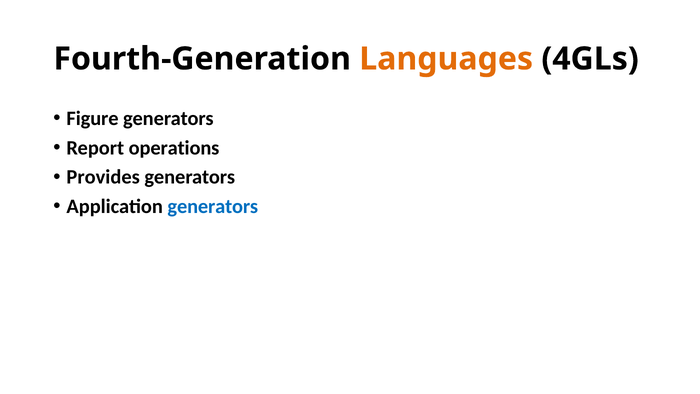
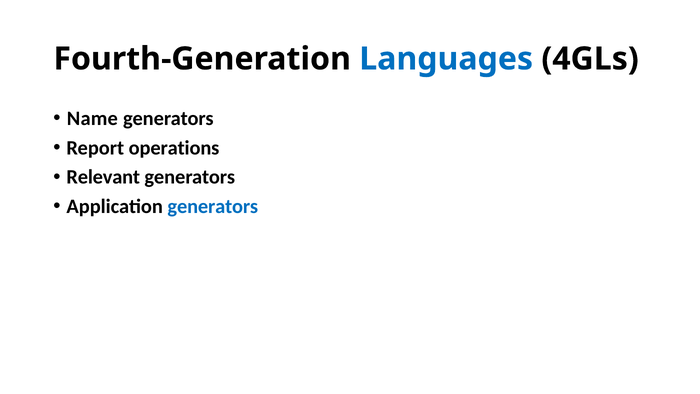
Languages colour: orange -> blue
Figure: Figure -> Name
Provides: Provides -> Relevant
